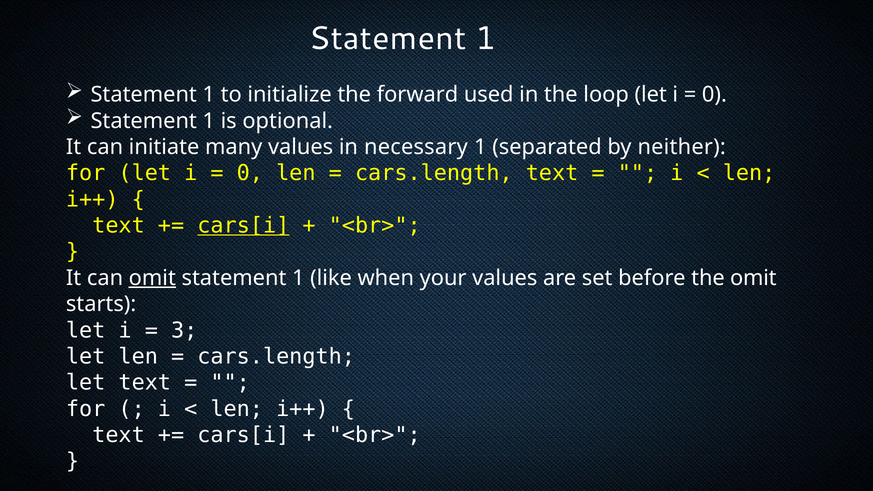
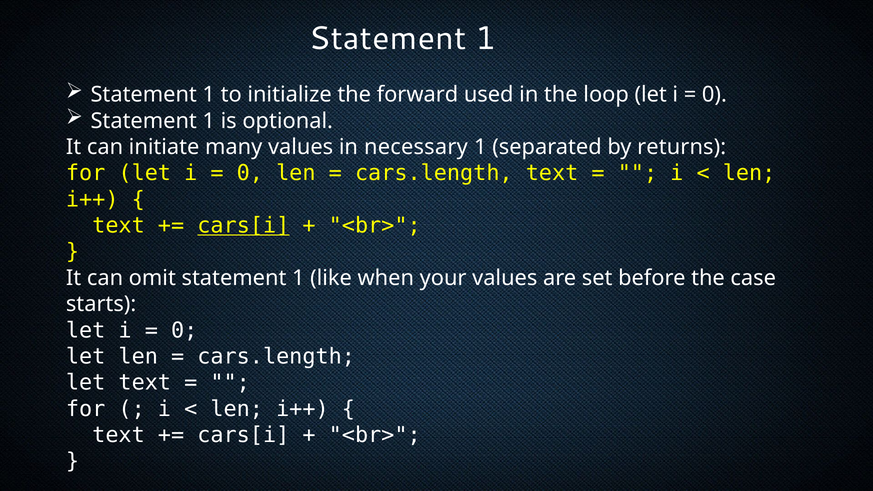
neither: neither -> returns
omit at (152, 278) underline: present -> none
the omit: omit -> case
3 at (184, 330): 3 -> 0
